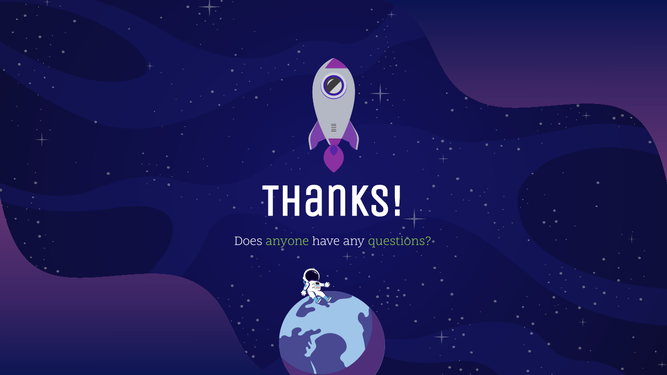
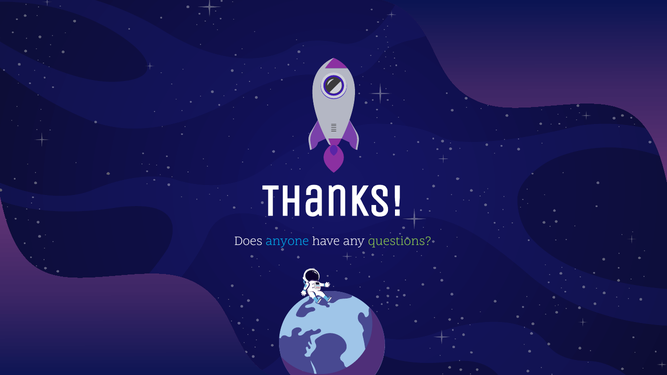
anyone colour: light green -> light blue
